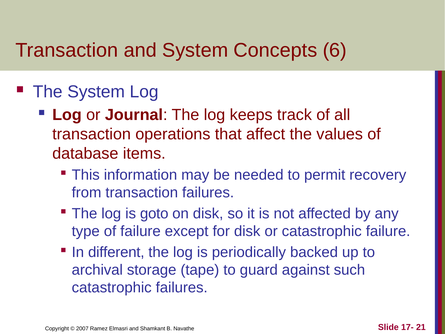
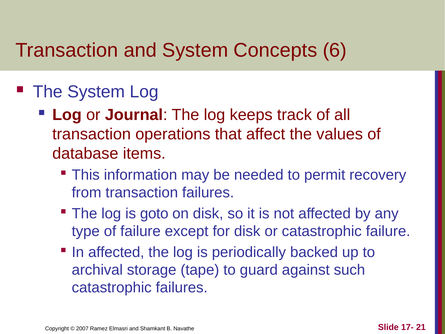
In different: different -> affected
